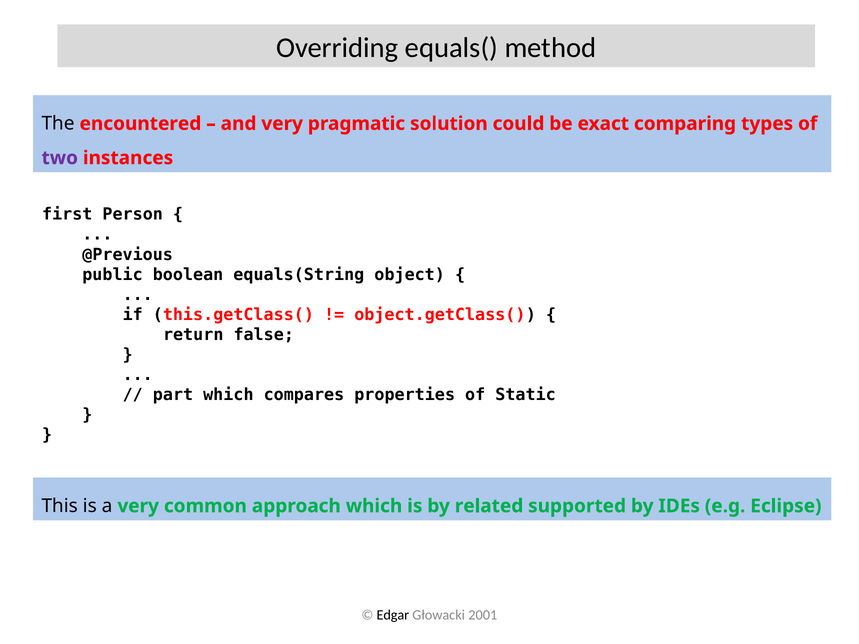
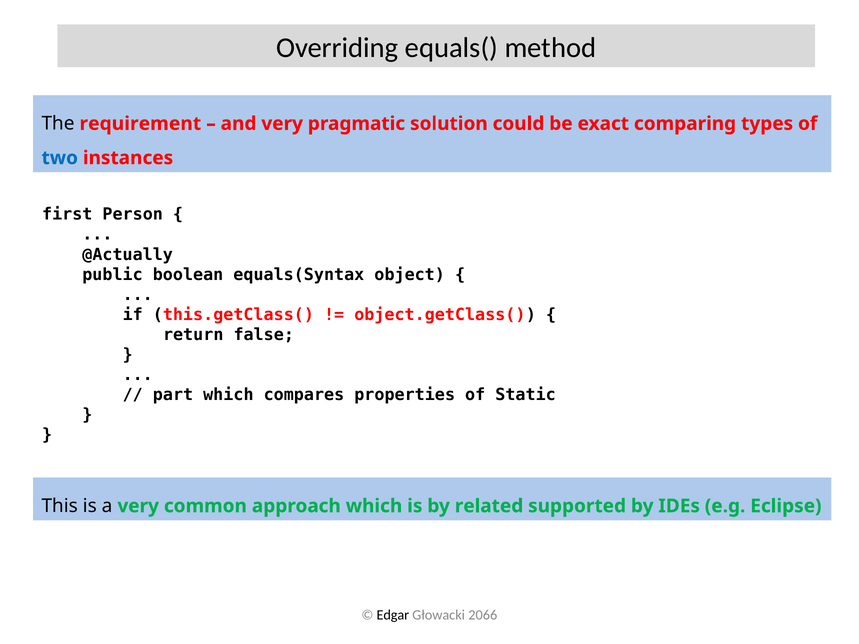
encountered: encountered -> requirement
two colour: purple -> blue
@Previous: @Previous -> @Actually
equals(String: equals(String -> equals(Syntax
2001: 2001 -> 2066
